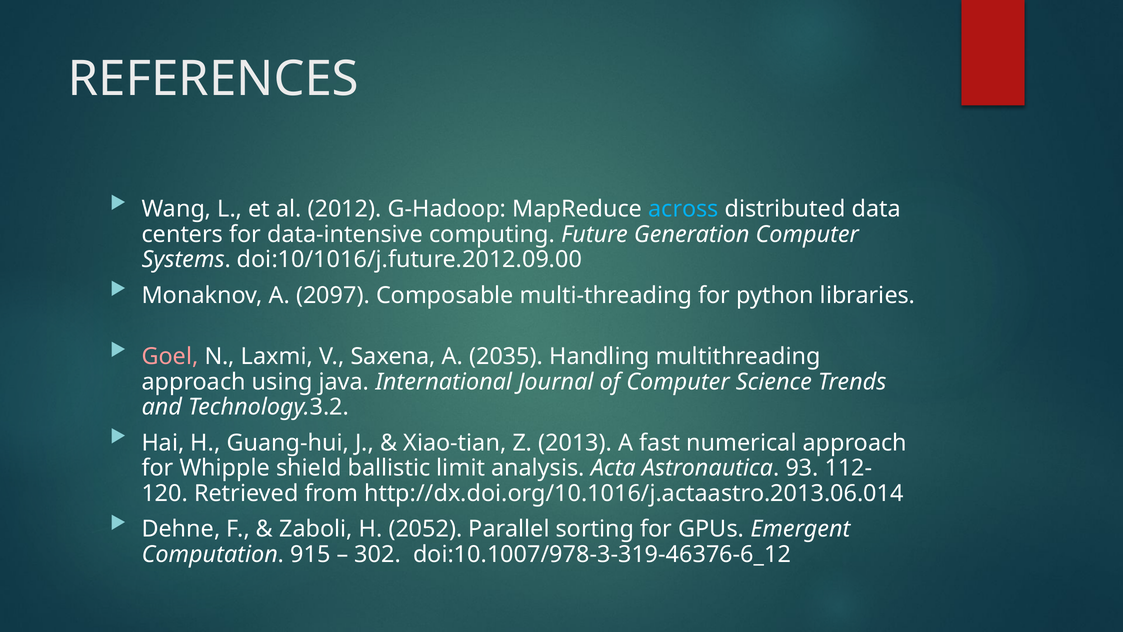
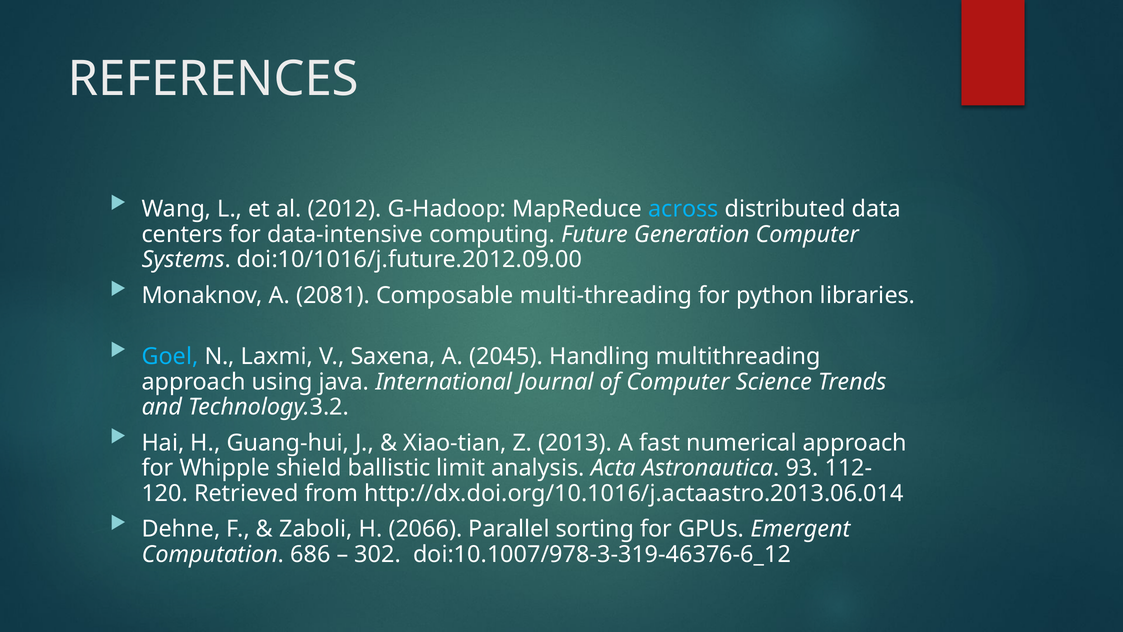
2097: 2097 -> 2081
Goel colour: pink -> light blue
2035: 2035 -> 2045
2052: 2052 -> 2066
915: 915 -> 686
